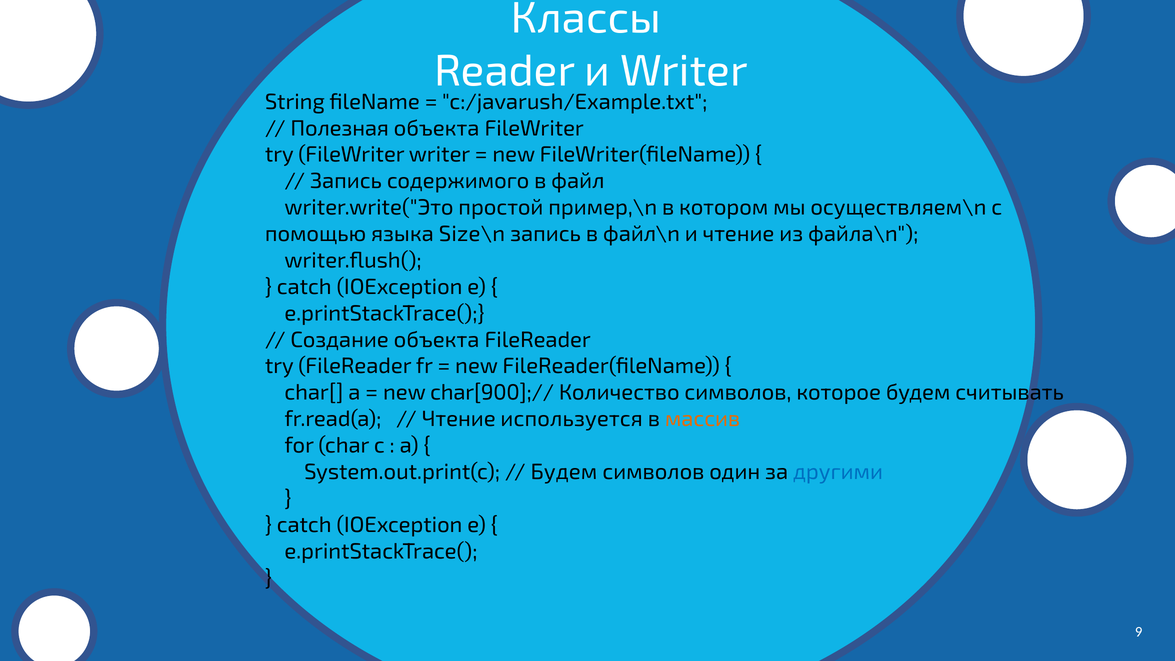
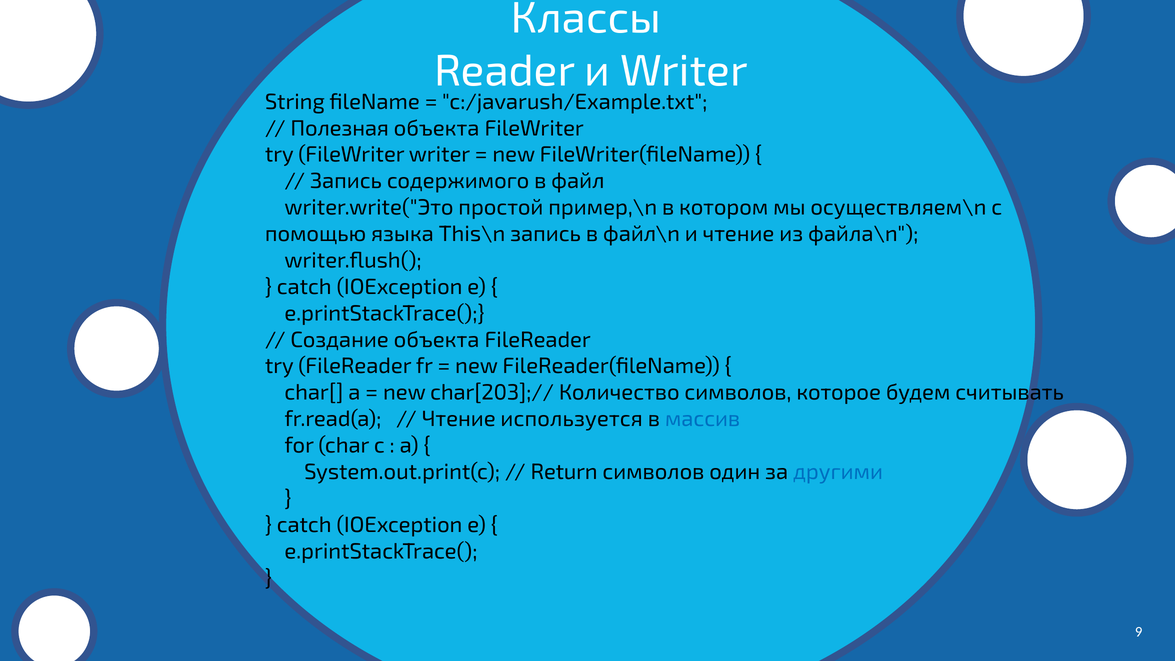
Size\n: Size\n -> This\n
char[900];//: char[900];// -> char[203];//
массив colour: orange -> blue
Будем at (564, 472): Будем -> Return
